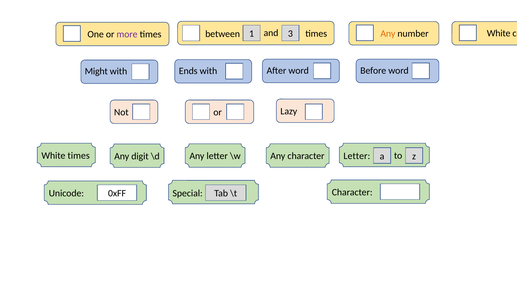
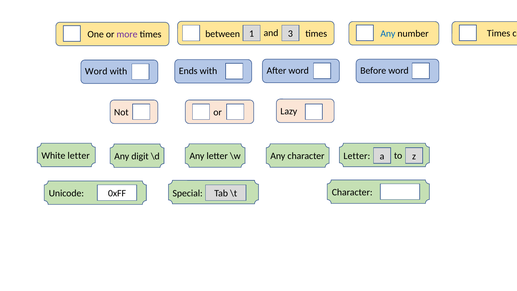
Any at (388, 34) colour: orange -> blue
number White: White -> Times
Might at (96, 71): Might -> Word
White times: times -> letter
